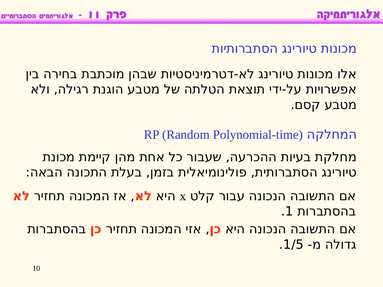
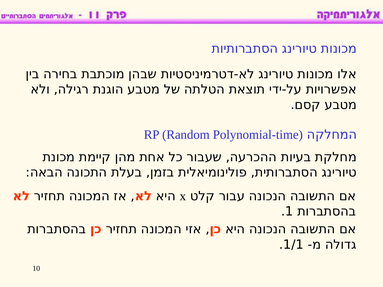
1/5: 1/5 -> 1/1
